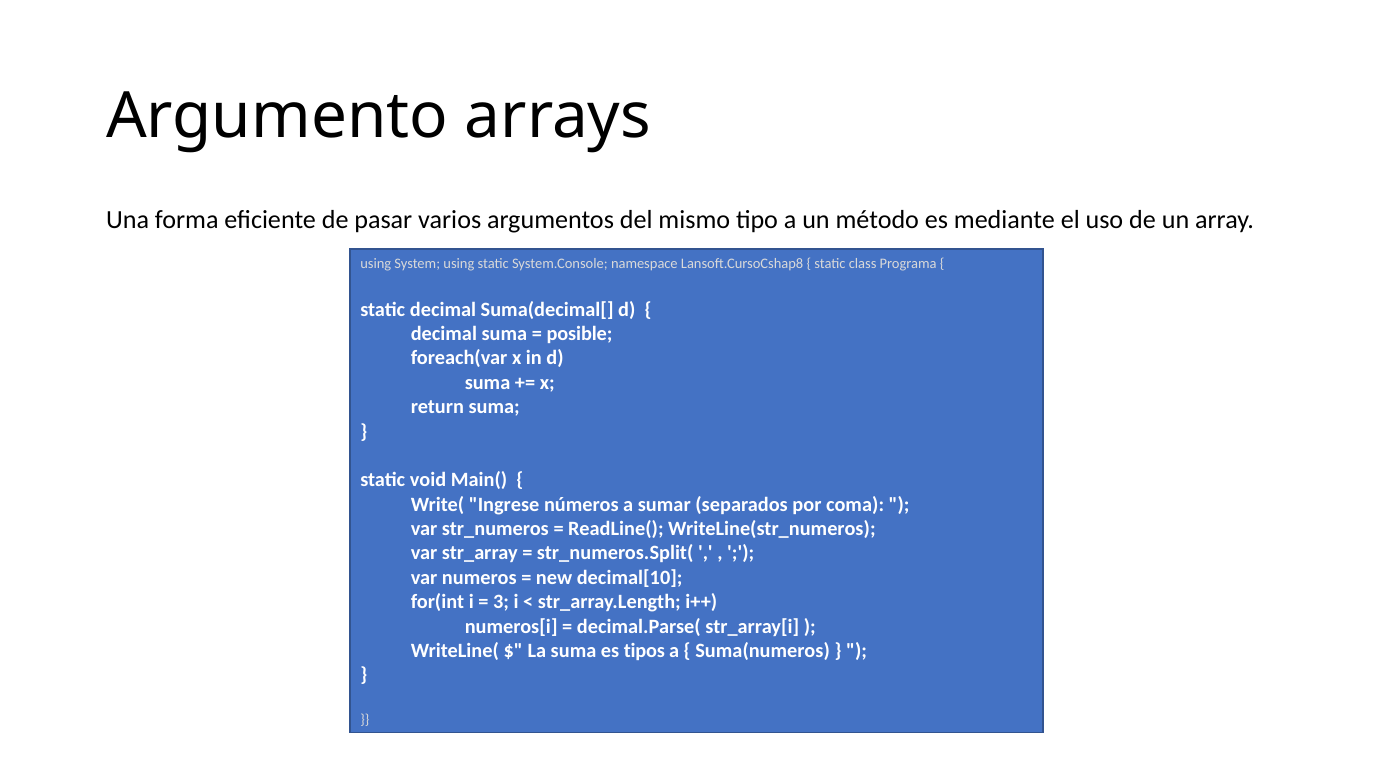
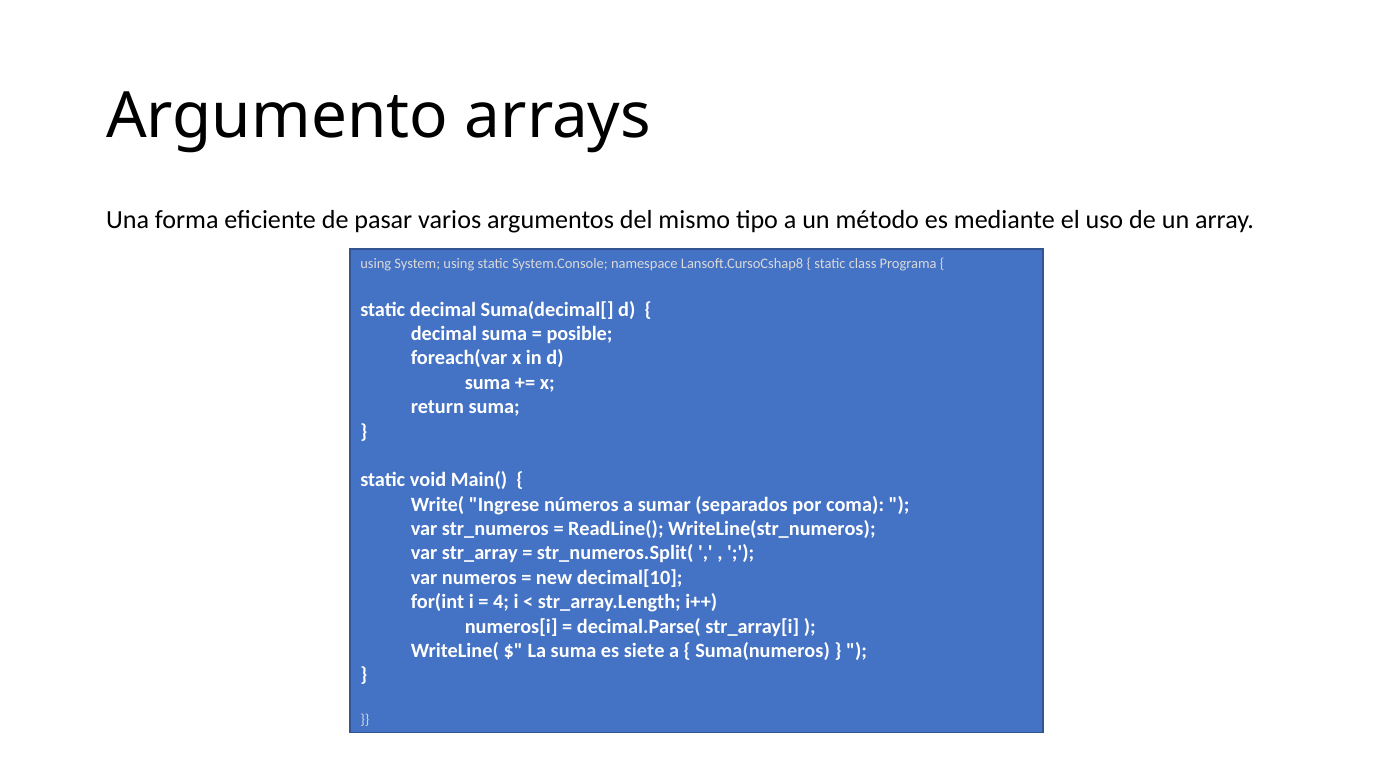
3: 3 -> 4
tipos: tipos -> siete
